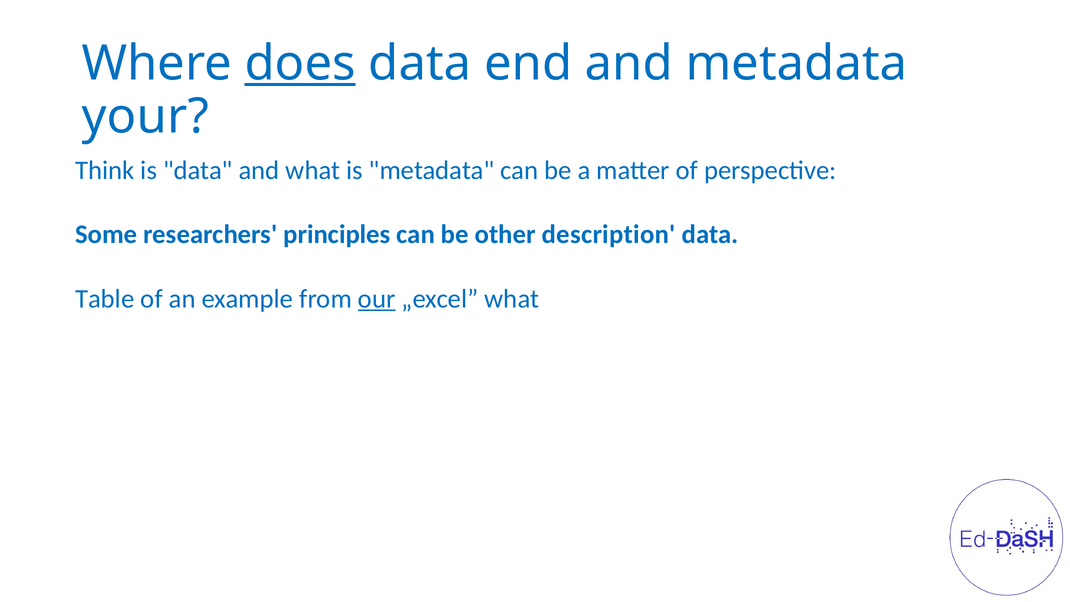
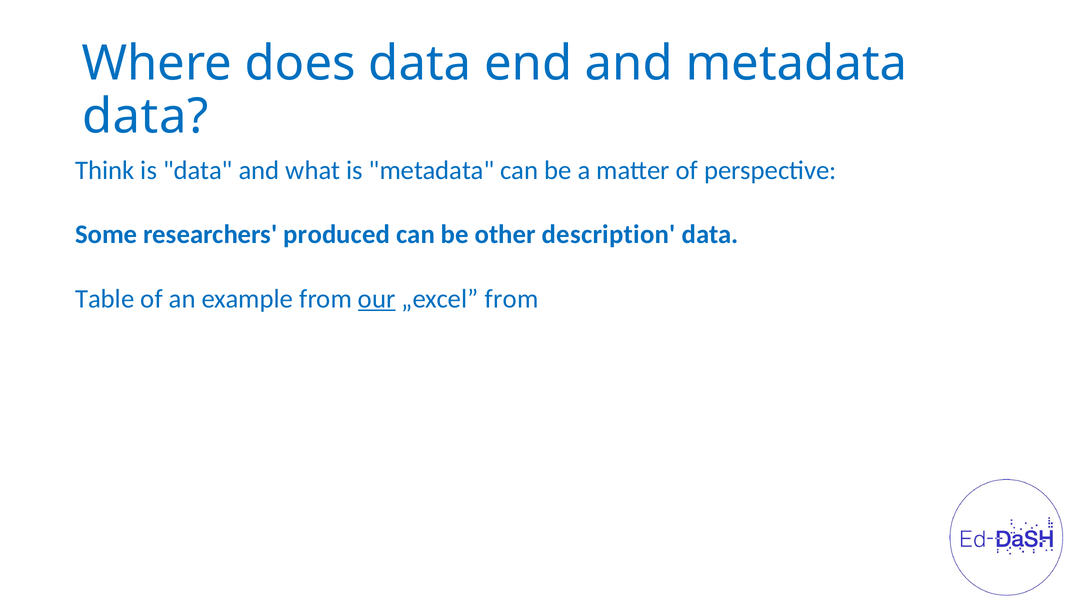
does underline: present -> none
your at (145, 116): your -> data
principles: principles -> produced
„excel what: what -> from
